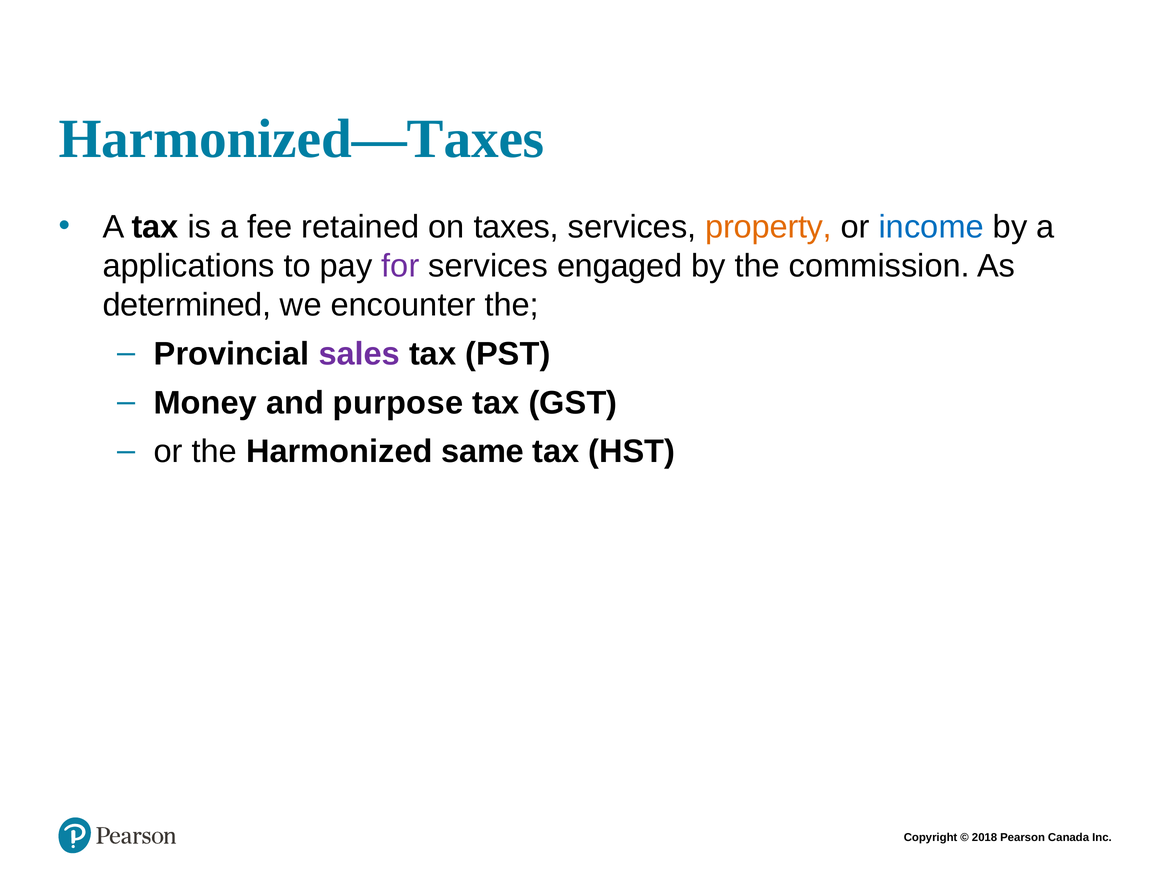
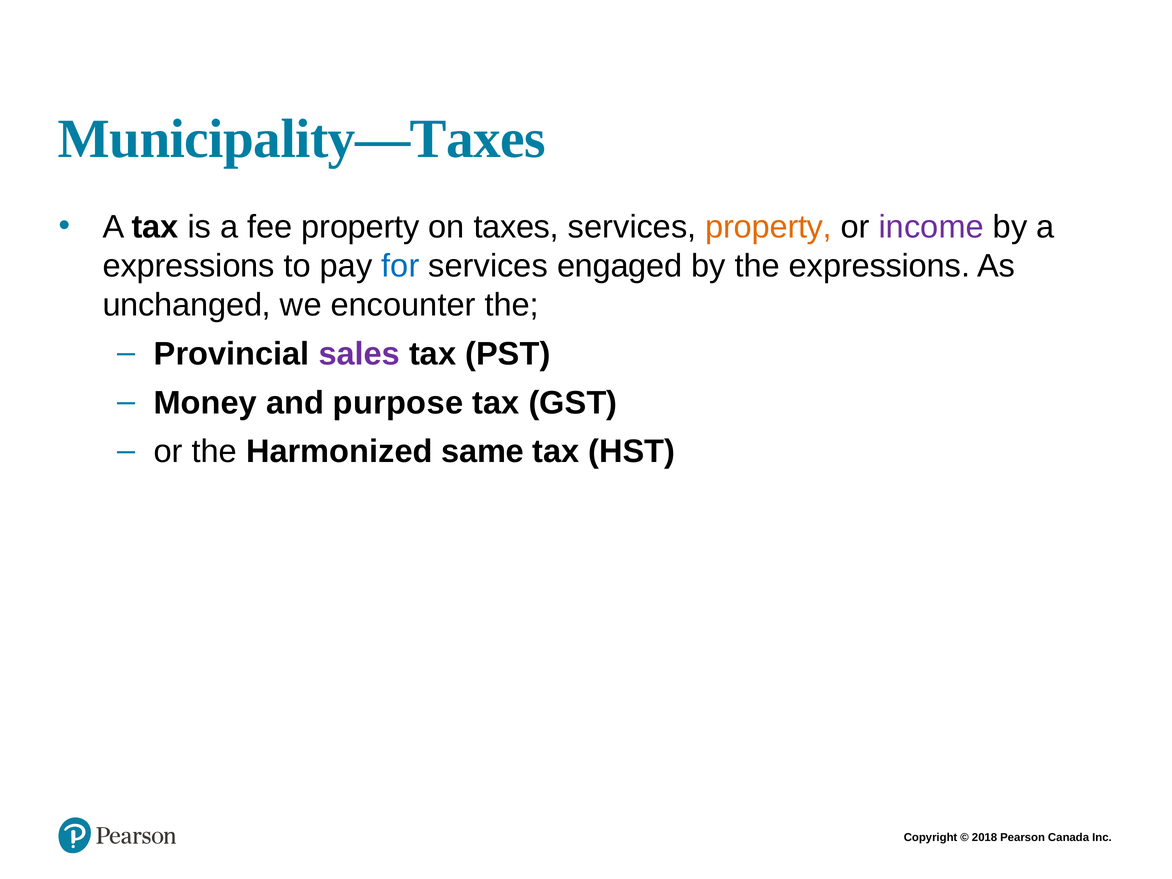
Harmonized—Taxes: Harmonized—Taxes -> Municipality—Taxes
fee retained: retained -> property
income colour: blue -> purple
applications at (189, 266): applications -> expressions
for colour: purple -> blue
the commission: commission -> expressions
determined: determined -> unchanged
